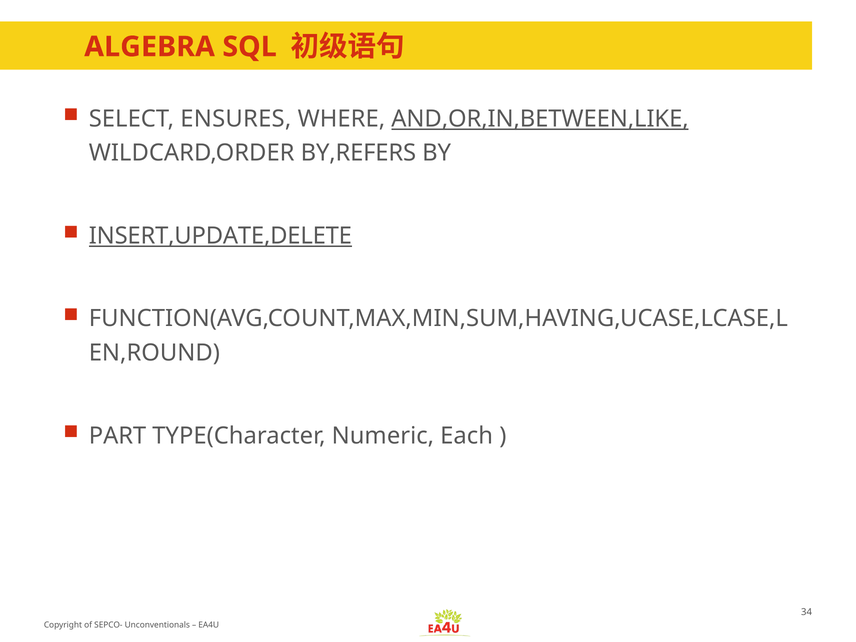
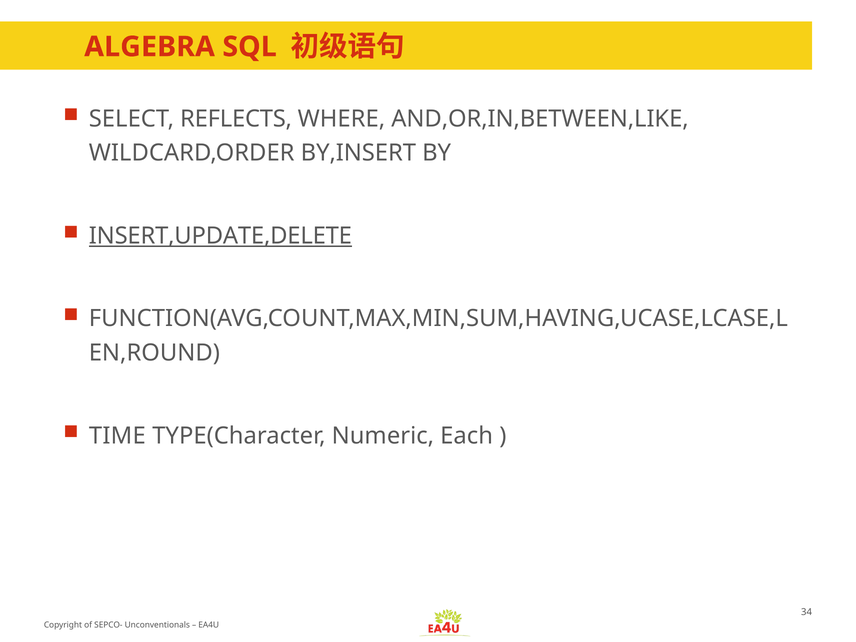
ENSURES: ENSURES -> REFLECTS
AND,OR,IN,BETWEEN,LIKE underline: present -> none
BY,REFERS: BY,REFERS -> BY,INSERT
PART: PART -> TIME
